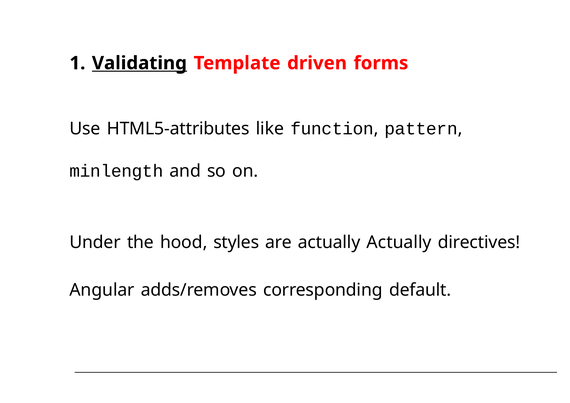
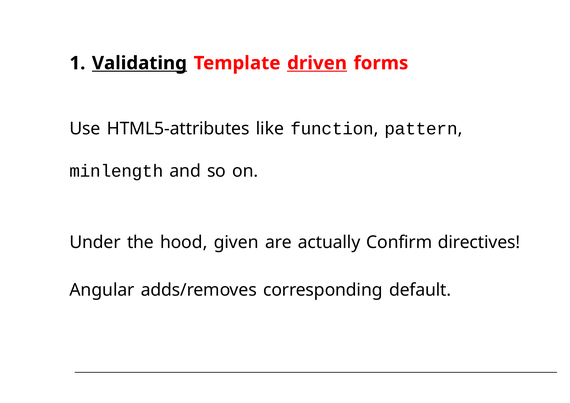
driven underline: none -> present
styles: styles -> given
actually Actually: Actually -> Confirm
